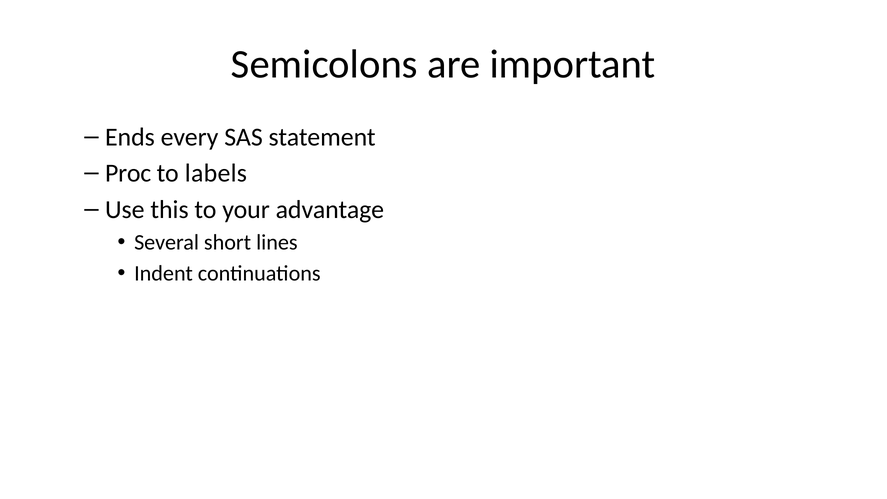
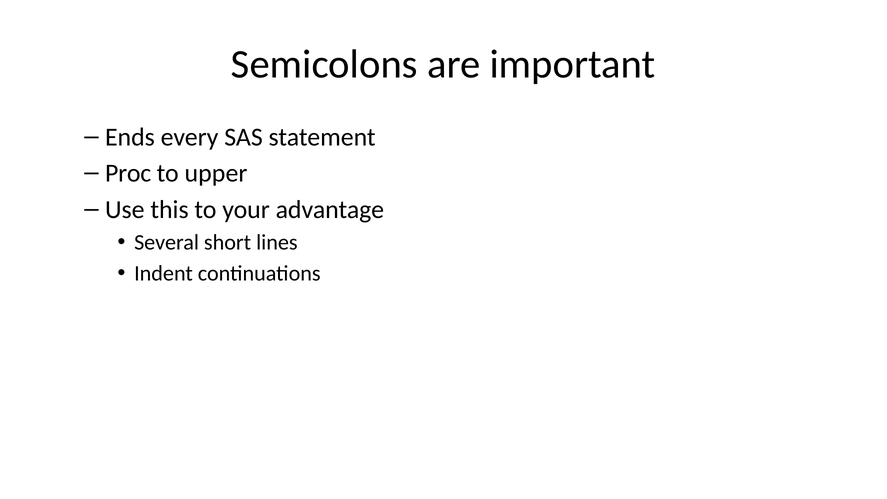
labels: labels -> upper
